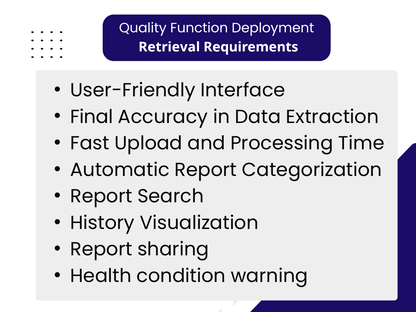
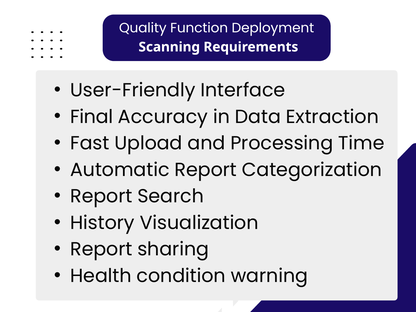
Retrieval: Retrieval -> Scanning
